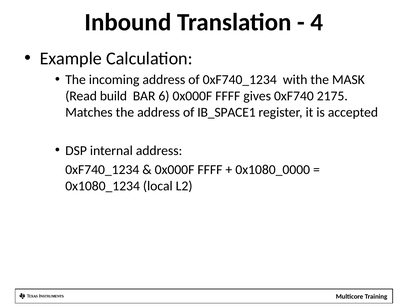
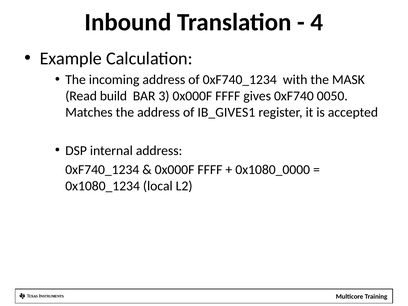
6: 6 -> 3
2175: 2175 -> 0050
IB_SPACE1: IB_SPACE1 -> IB_GIVES1
